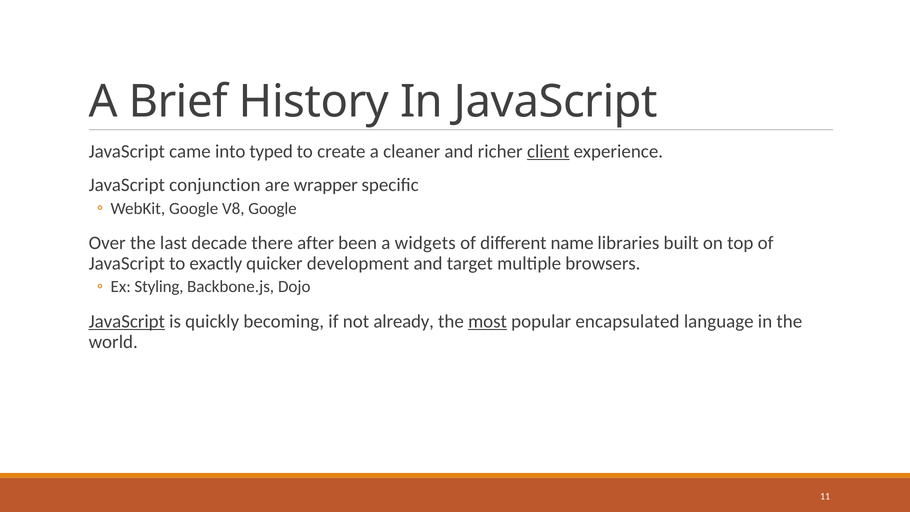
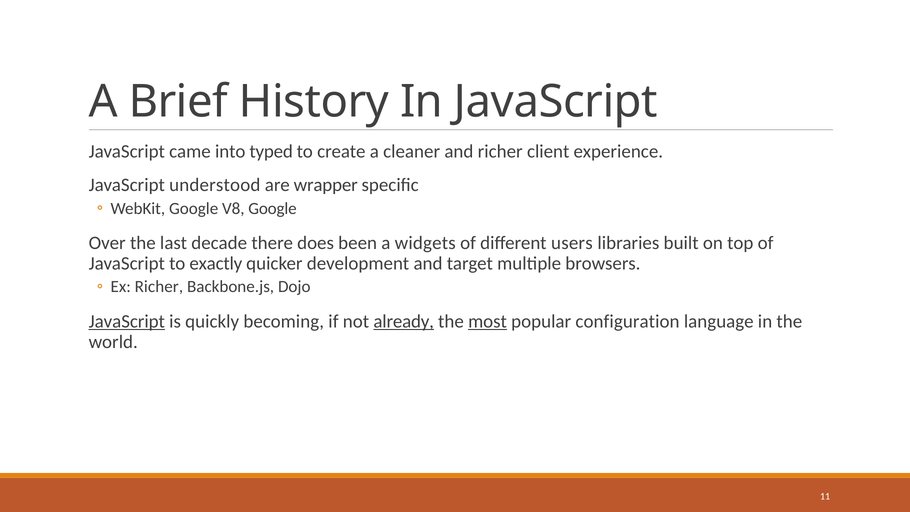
client underline: present -> none
conjunction: conjunction -> understood
after: after -> does
name: name -> users
Ex Styling: Styling -> Richer
already underline: none -> present
encapsulated: encapsulated -> configuration
